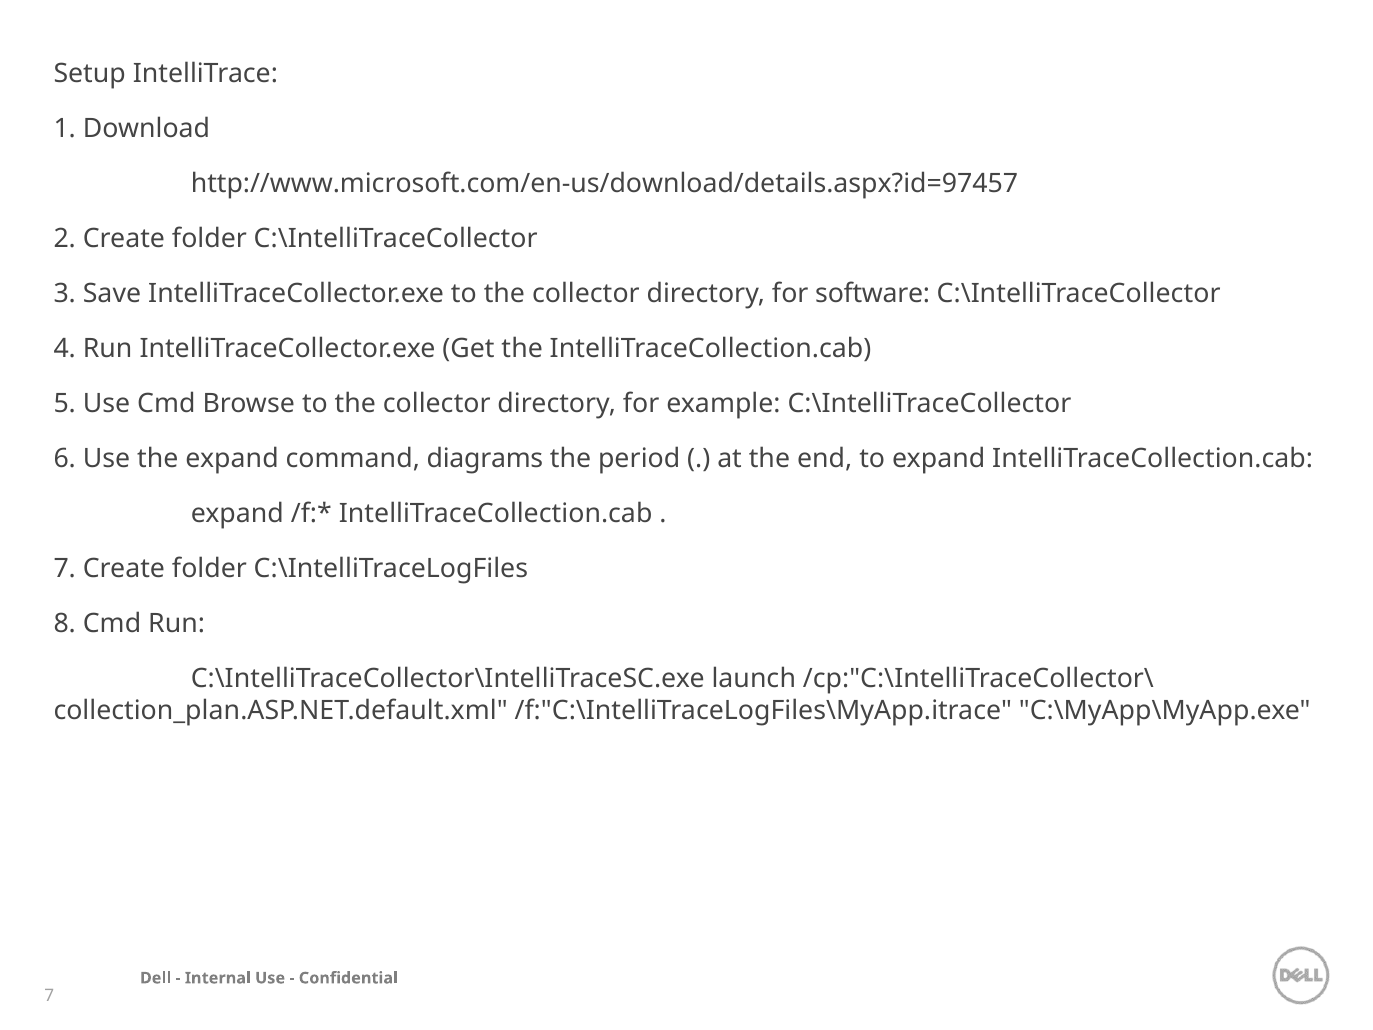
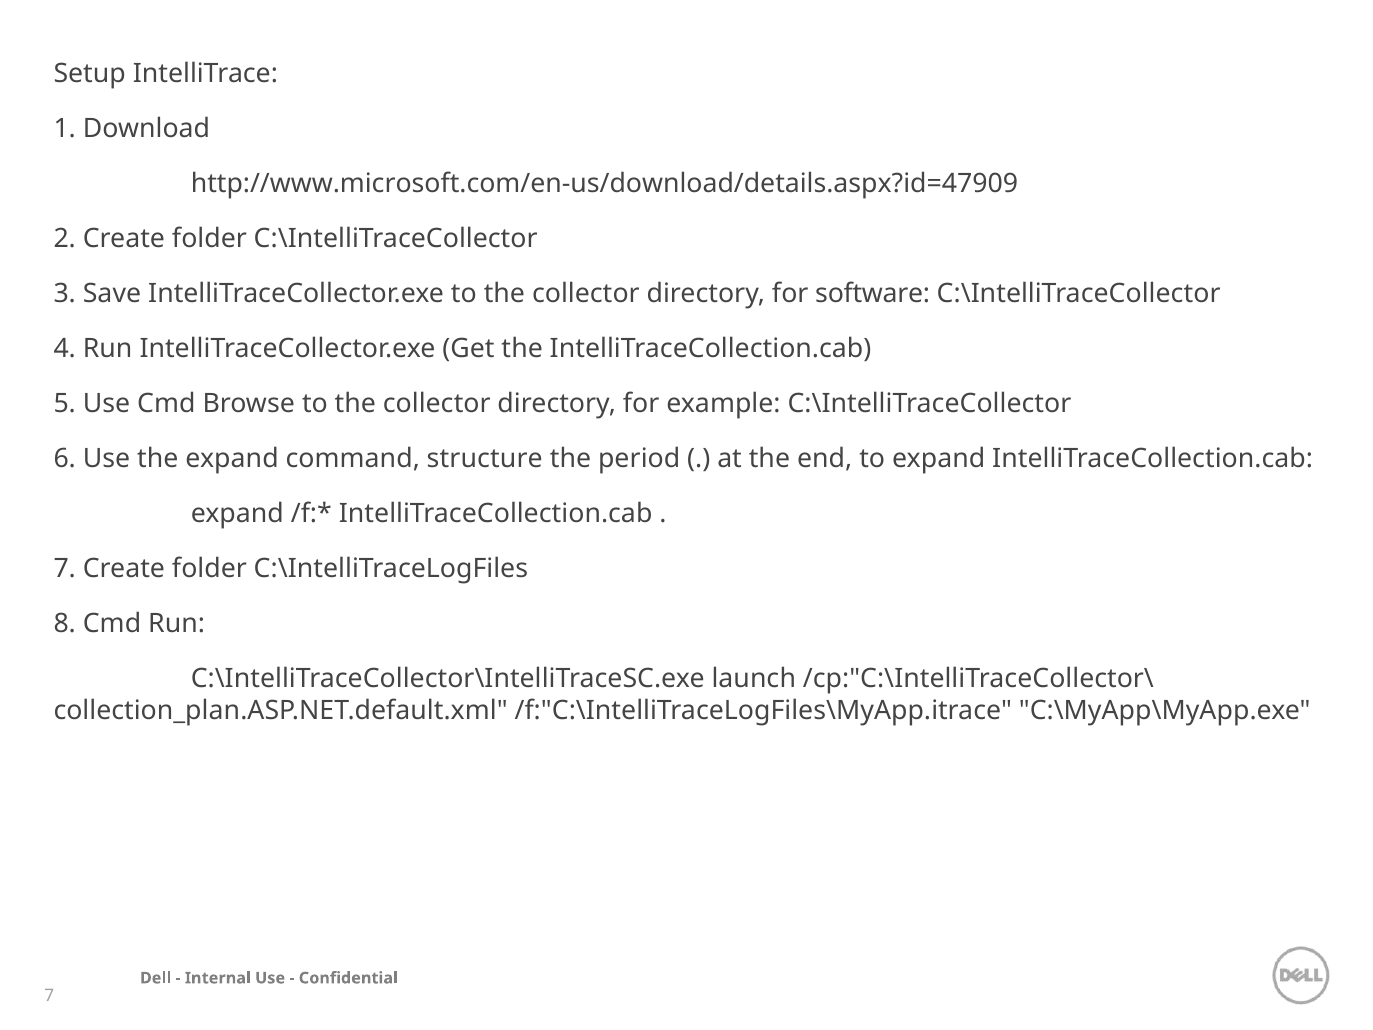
http://www.microsoft.com/en-us/download/details.aspx?id=97457: http://www.microsoft.com/en-us/download/details.aspx?id=97457 -> http://www.microsoft.com/en-us/download/details.aspx?id=47909
diagrams: diagrams -> structure
